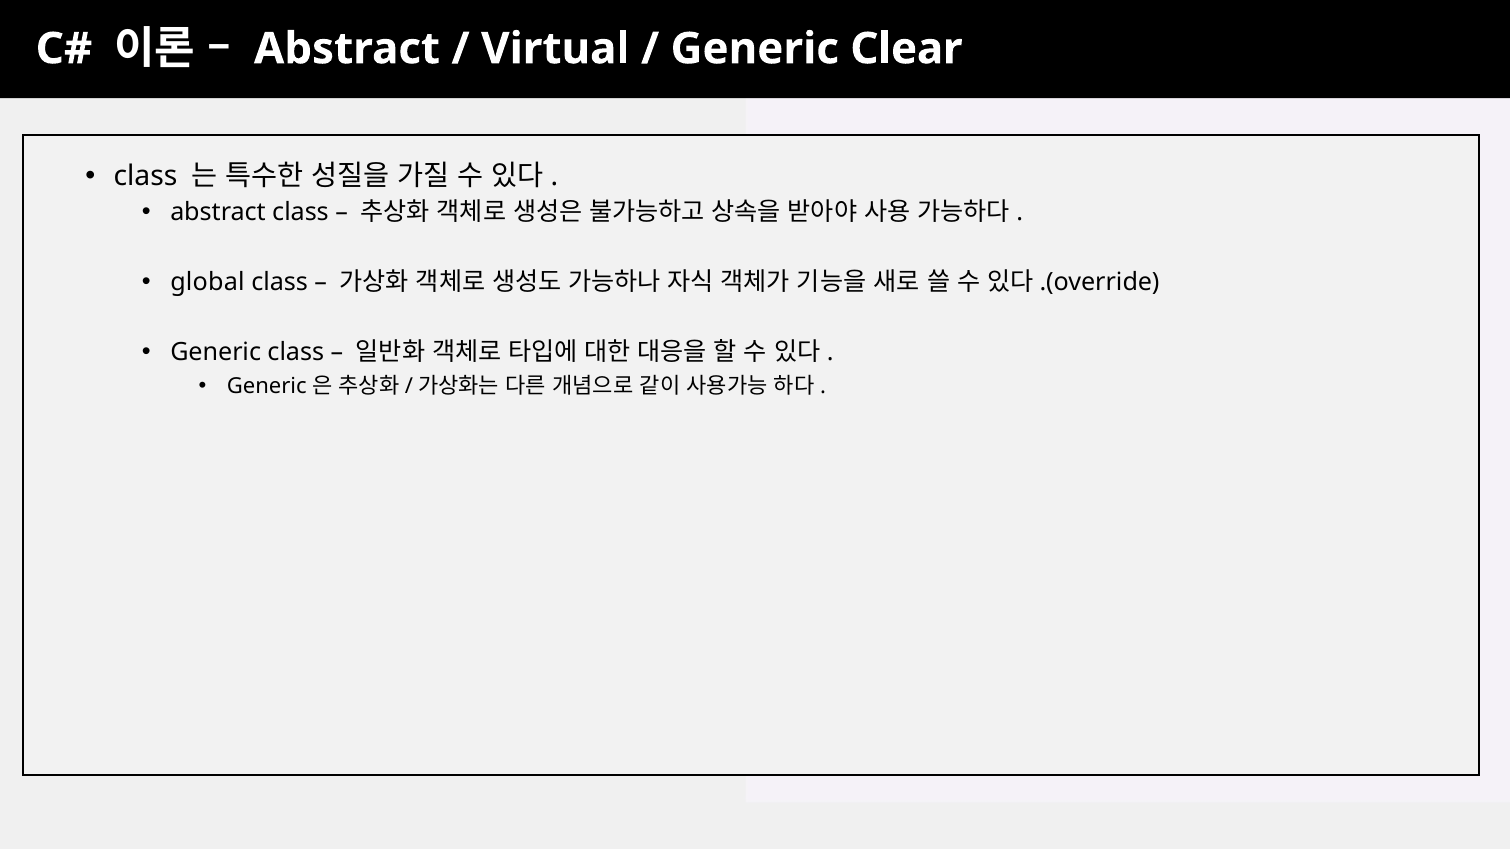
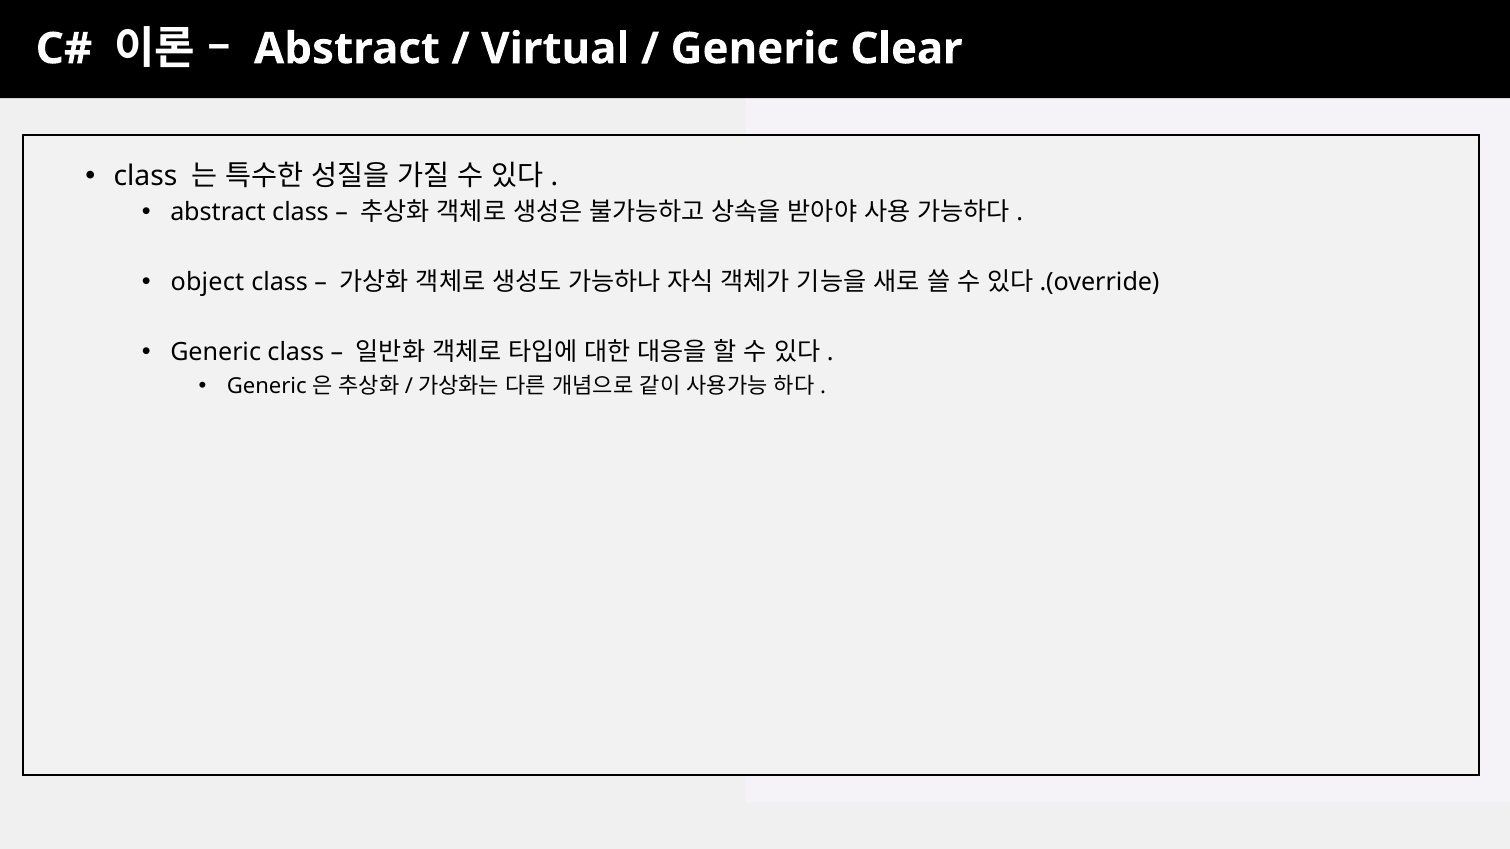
global: global -> object
